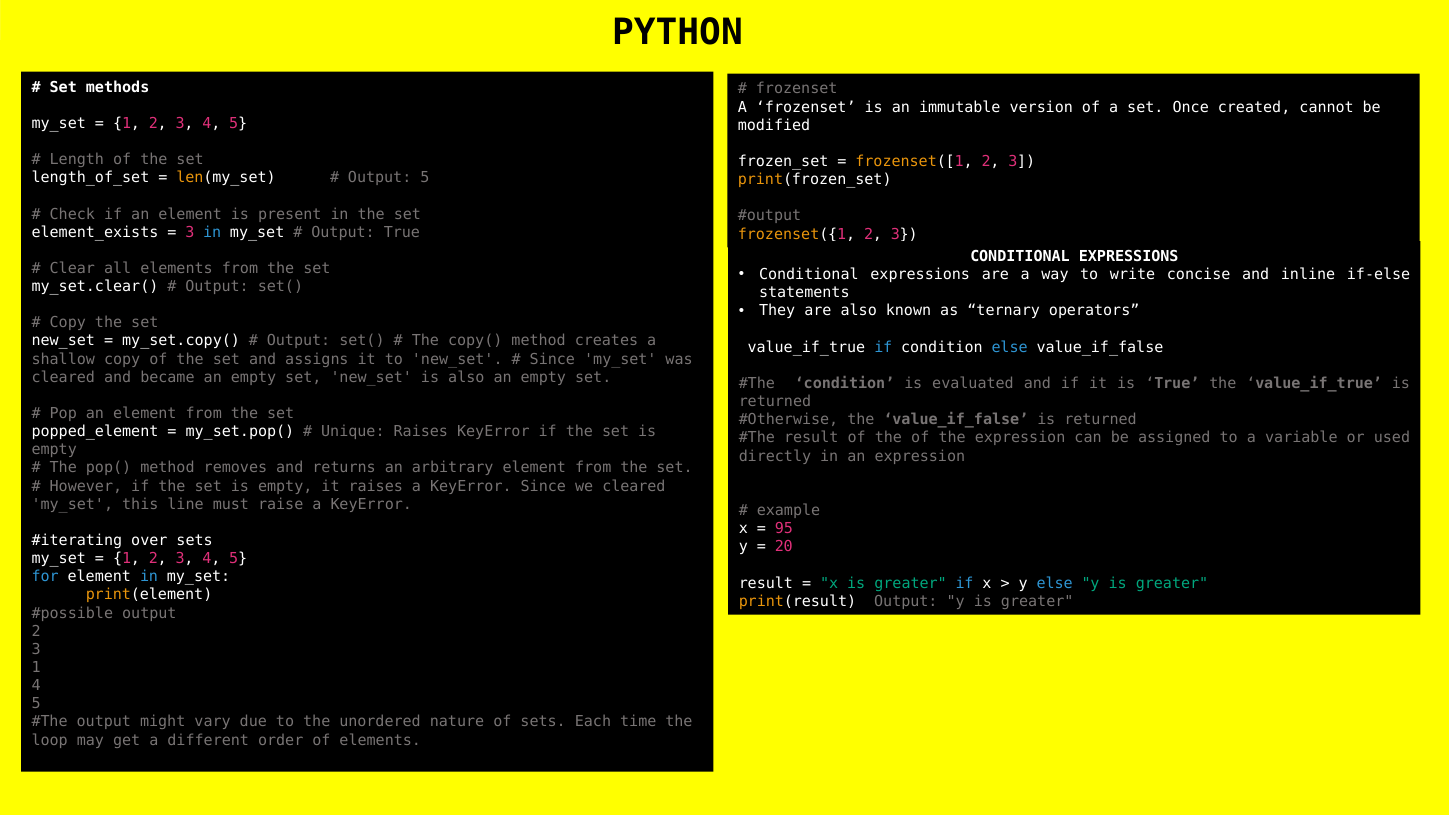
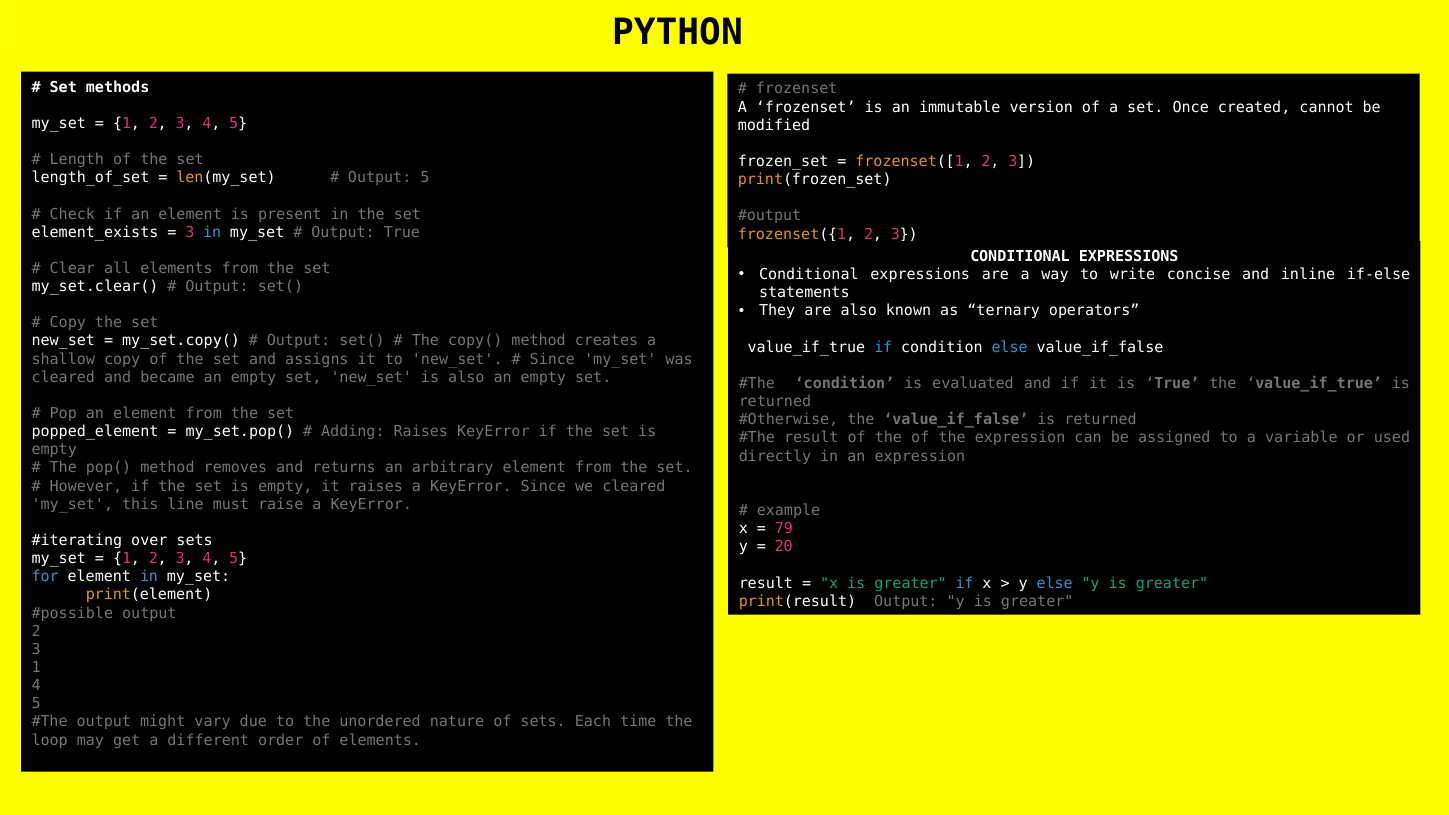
Unique: Unique -> Adding
95: 95 -> 79
